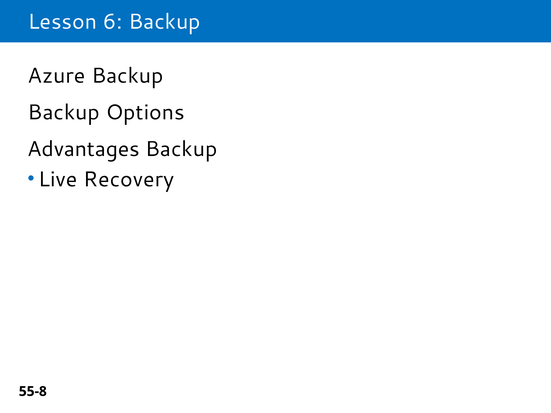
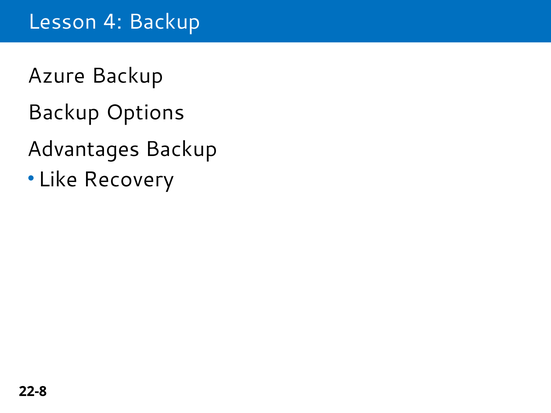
6: 6 -> 4
Live: Live -> Like
55-8: 55-8 -> 22-8
